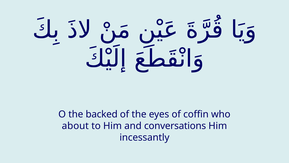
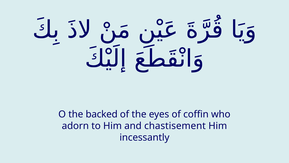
about: about -> adorn
conversations: conversations -> chastisement
